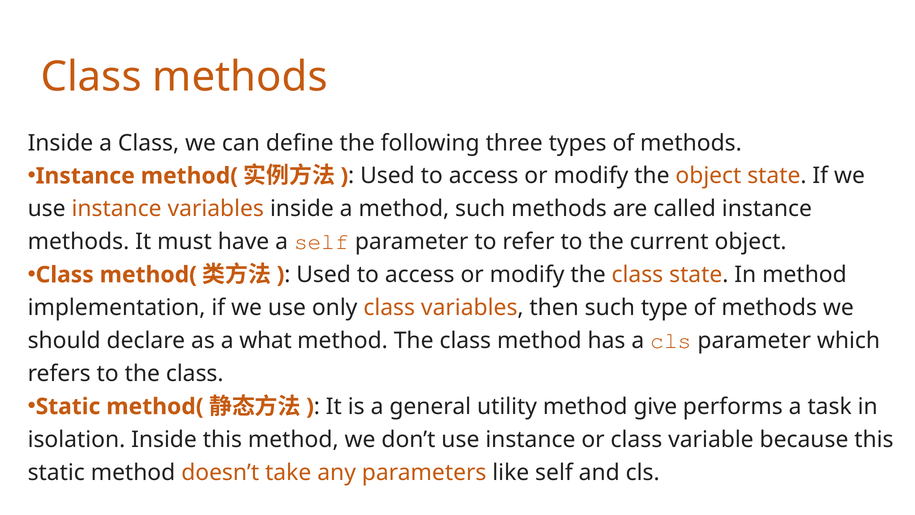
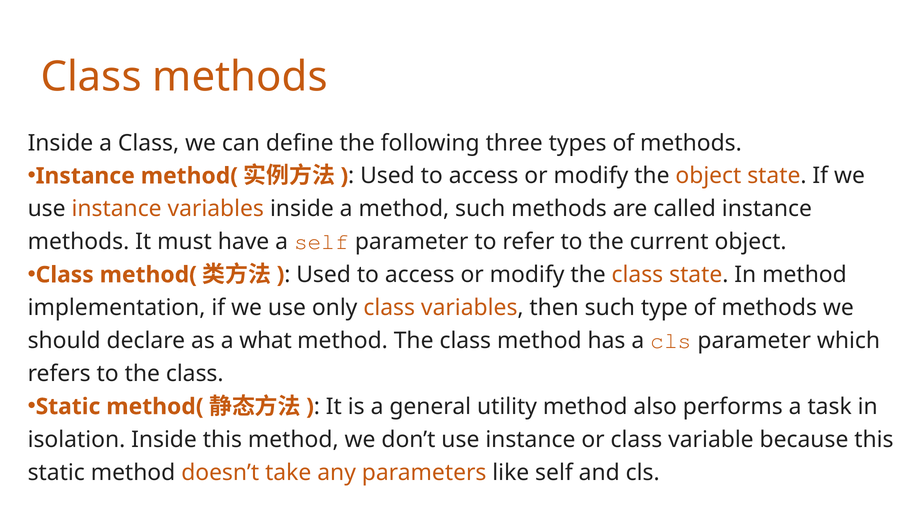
give: give -> also
